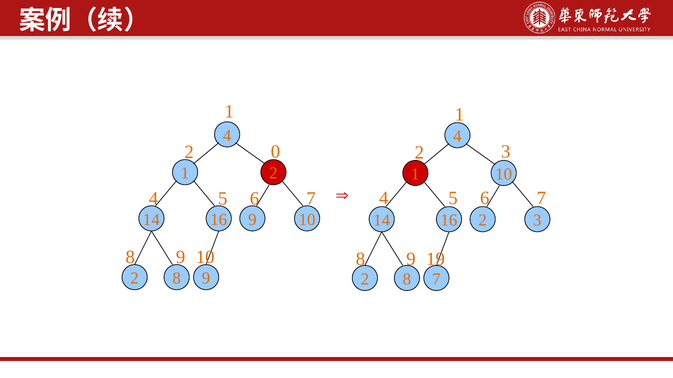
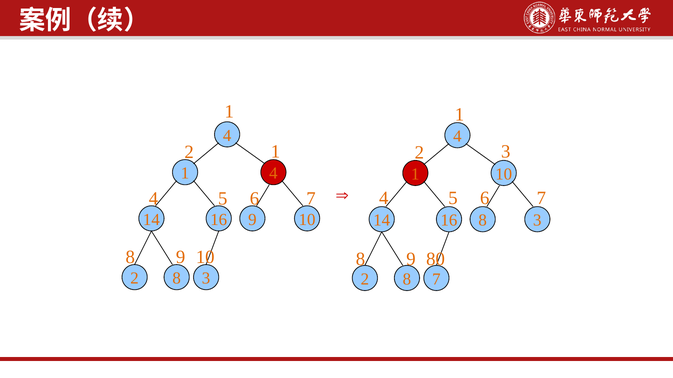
2 0: 0 -> 1
2 at (273, 174): 2 -> 4
16 2: 2 -> 8
19: 19 -> 80
2 8 9: 9 -> 3
